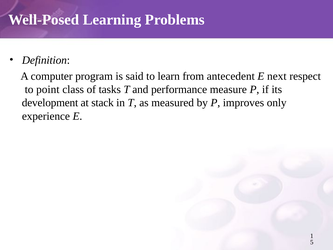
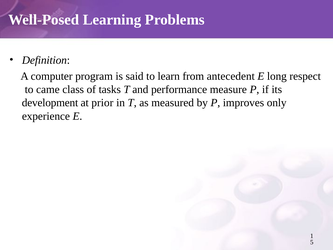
next: next -> long
point: point -> came
stack: stack -> prior
